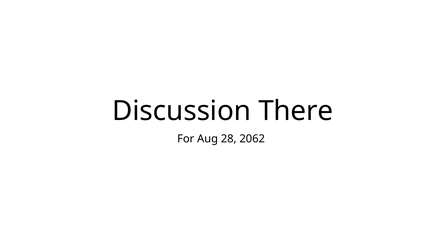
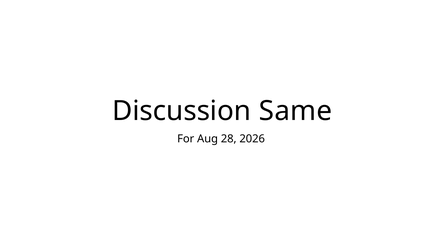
There: There -> Same
2062: 2062 -> 2026
